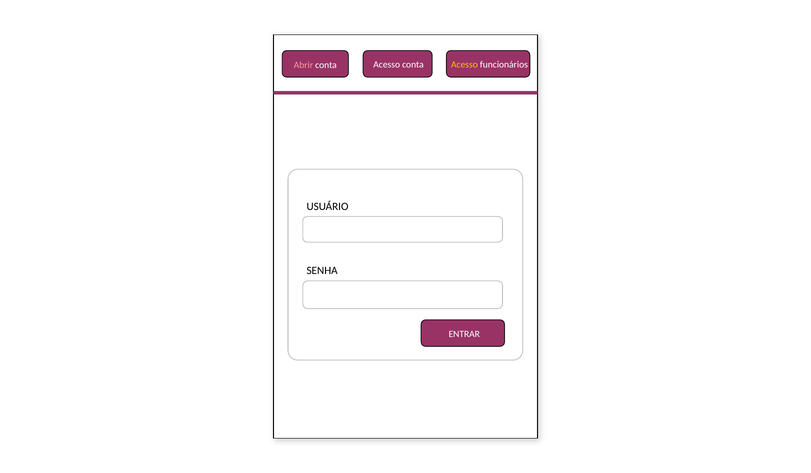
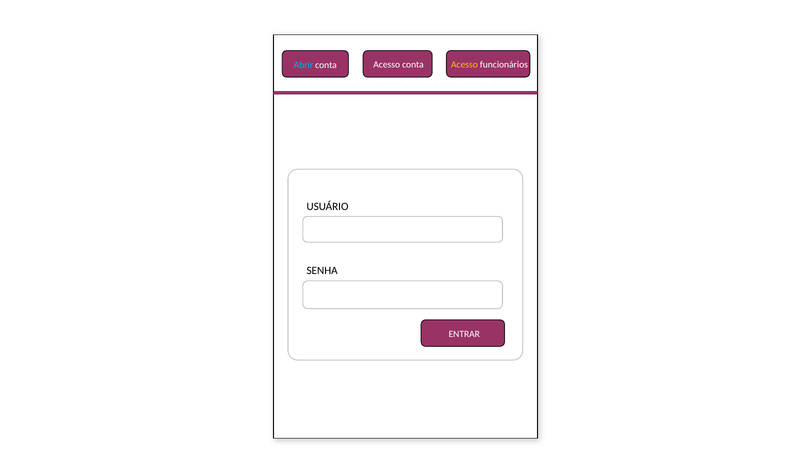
Abrir colour: pink -> light blue
